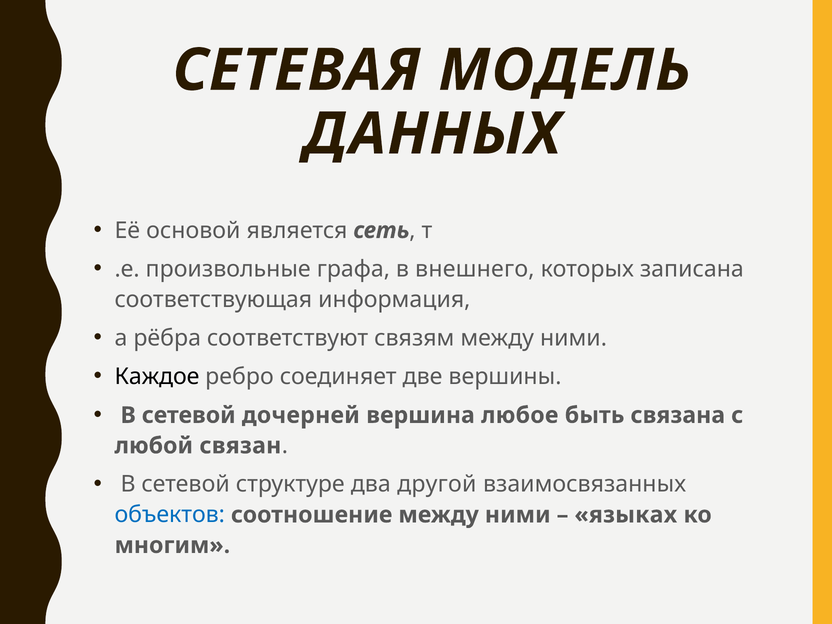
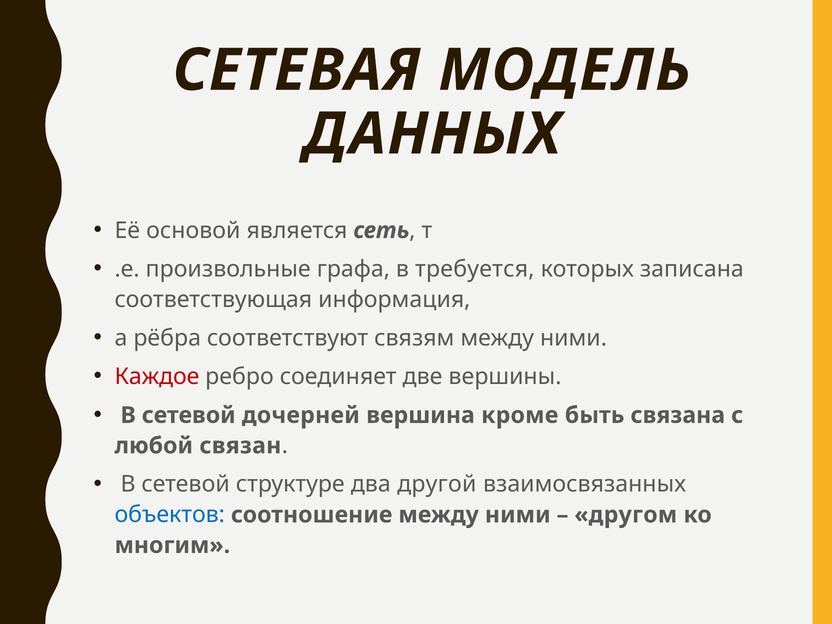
внешнего: внешнего -> требуется
Каждое colour: black -> red
любое: любое -> кроме
языках: языках -> другом
